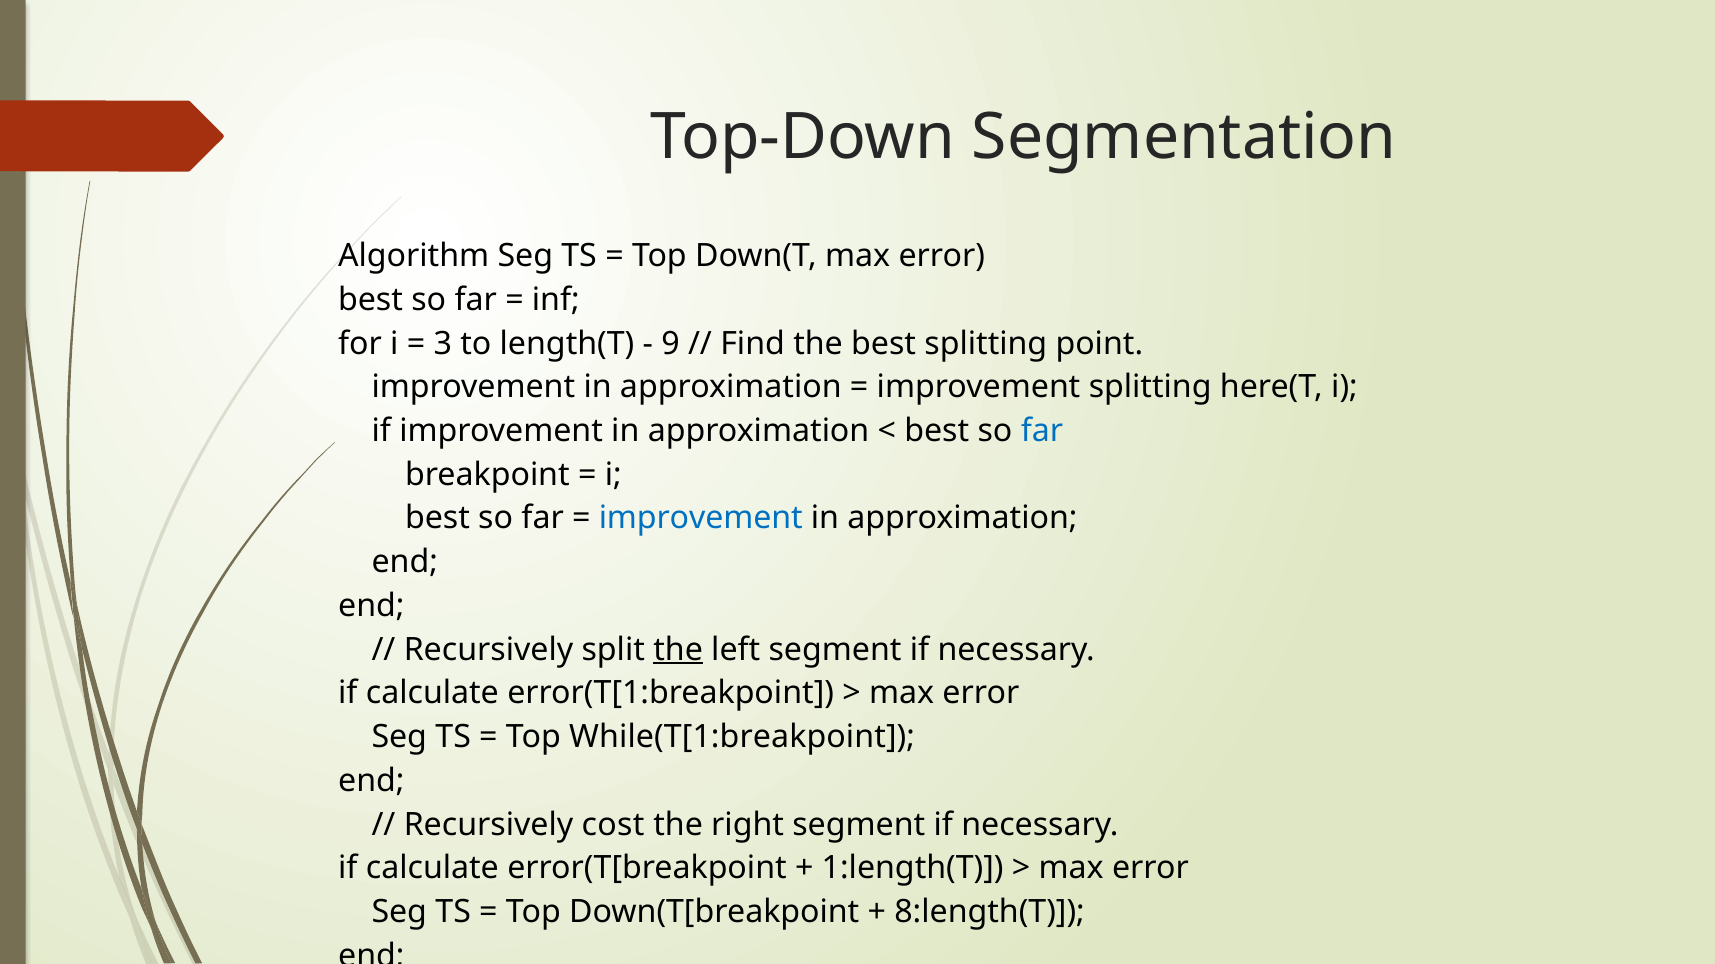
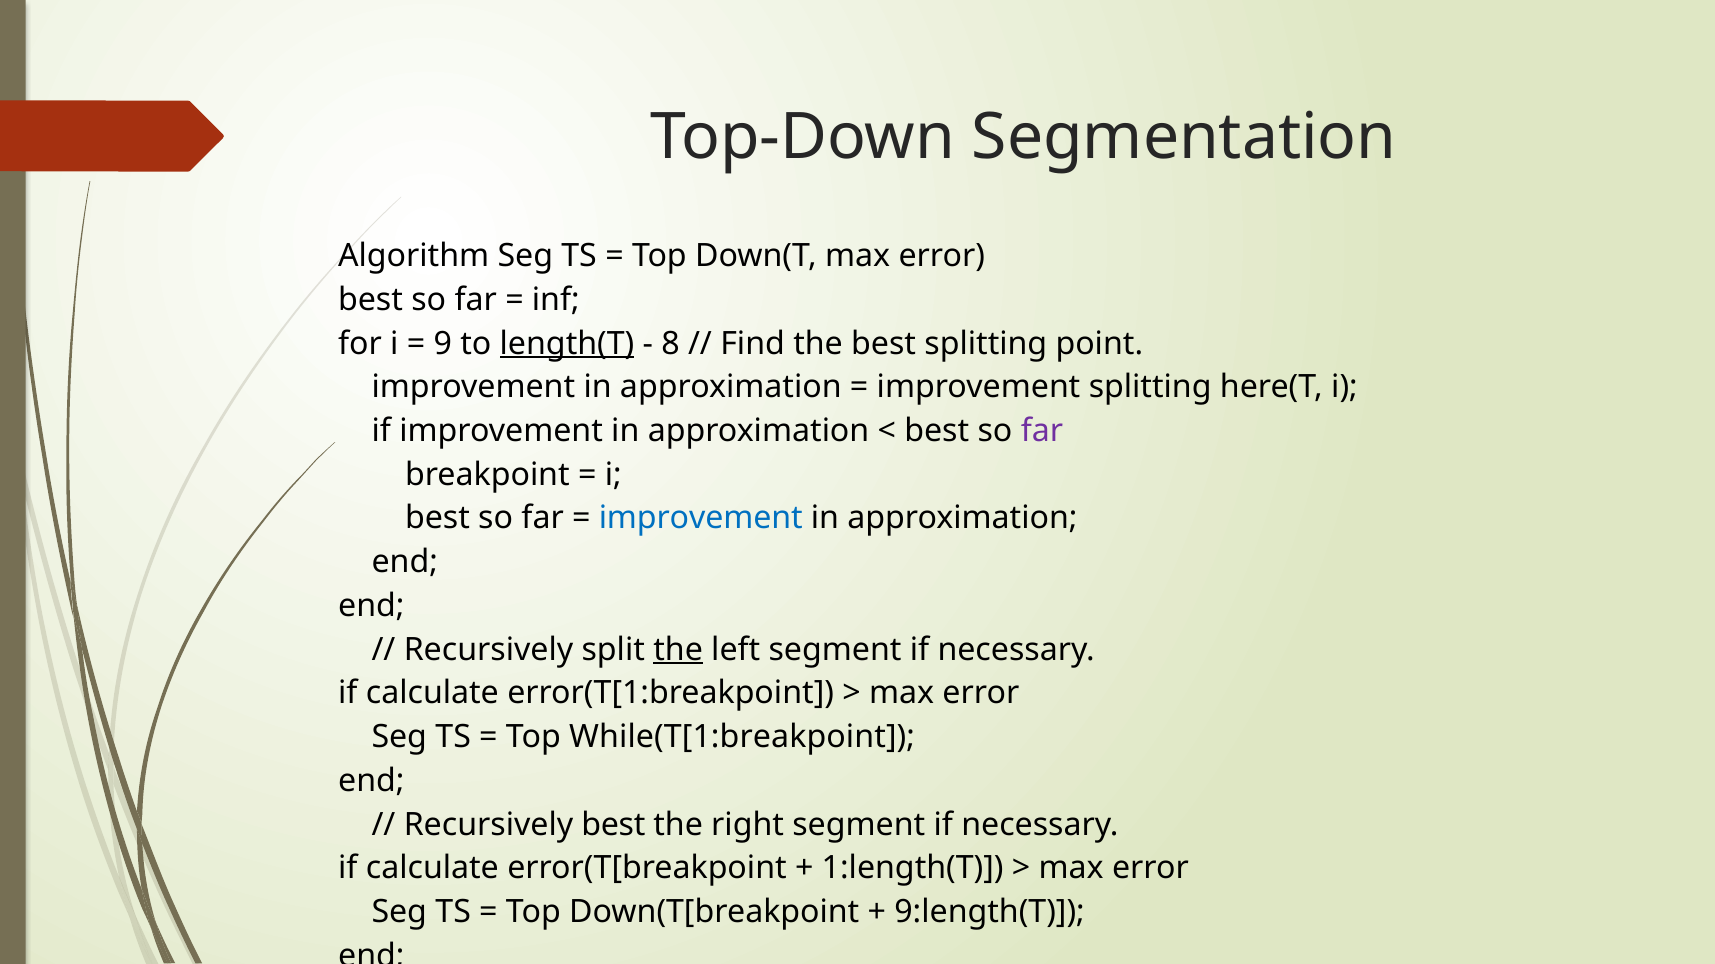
3: 3 -> 9
length(T underline: none -> present
9: 9 -> 8
far at (1042, 431) colour: blue -> purple
Recursively cost: cost -> best
8:length(T: 8:length(T -> 9:length(T
